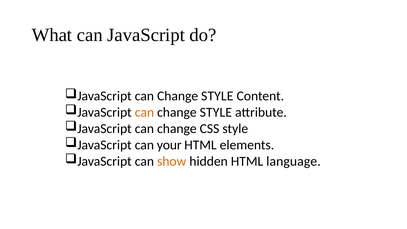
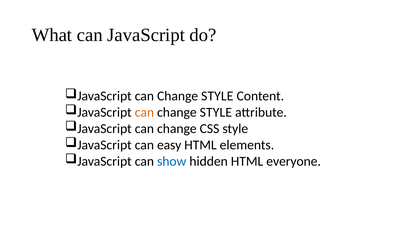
your: your -> easy
show colour: orange -> blue
language: language -> everyone
